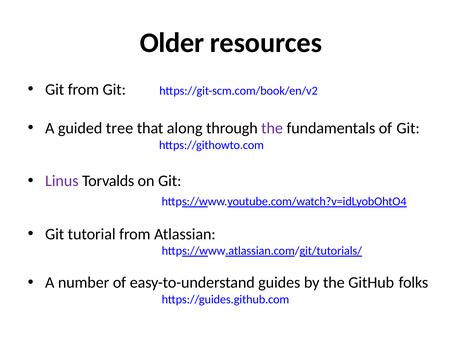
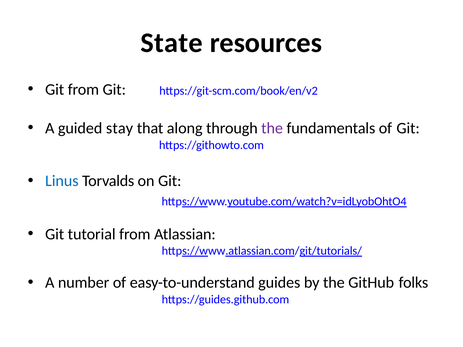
Older: Older -> State
tree: tree -> stay
Linus colour: purple -> blue
